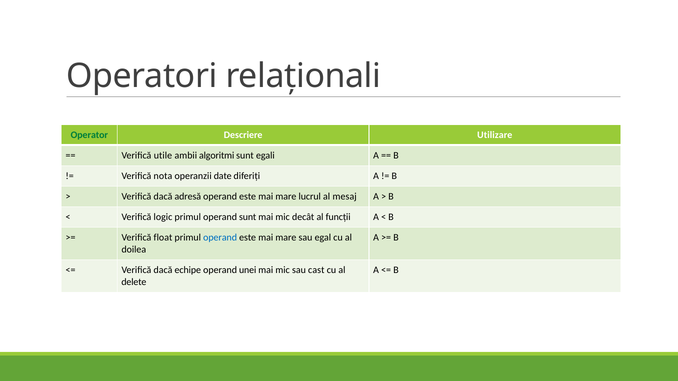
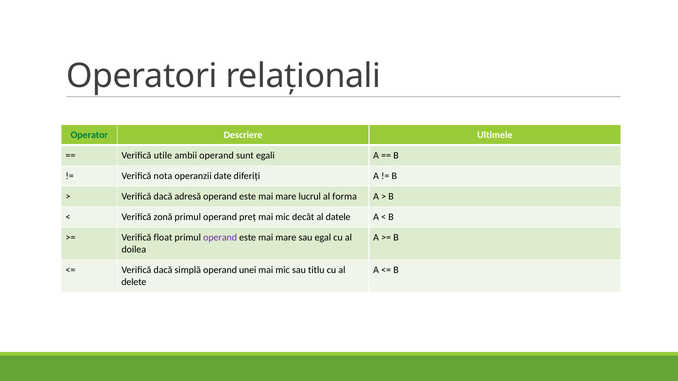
Utilizare: Utilizare -> Ultimele
ambii algoritmi: algoritmi -> operand
mesaj: mesaj -> forma
logic: logic -> zonă
operand sunt: sunt -> preț
funcții: funcții -> datele
operand at (220, 238) colour: blue -> purple
echipe: echipe -> simplă
cast: cast -> titlu
